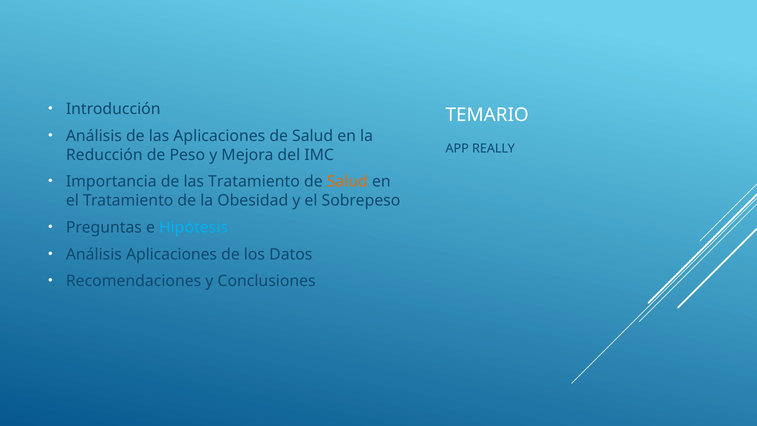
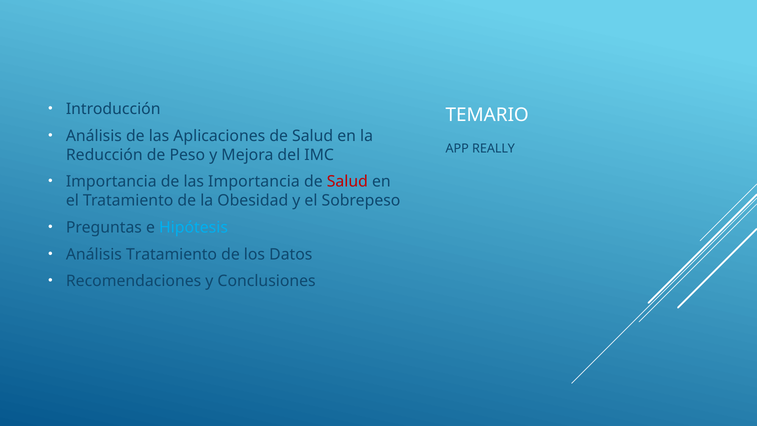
las Tratamiento: Tratamiento -> Importancia
Salud at (347, 182) colour: orange -> red
Análisis Aplicaciones: Aplicaciones -> Tratamiento
